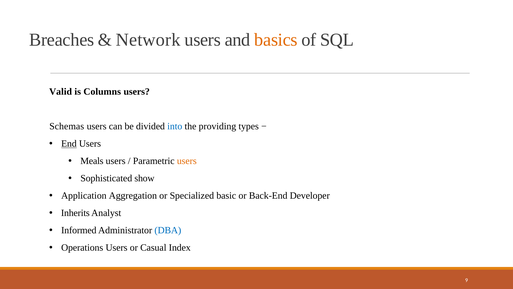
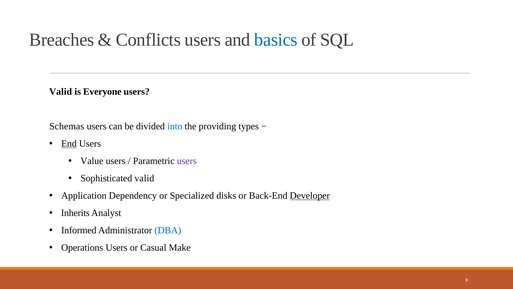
Network: Network -> Conflicts
basics colour: orange -> blue
Columns: Columns -> Everyone
Meals: Meals -> Value
users at (187, 161) colour: orange -> purple
Sophisticated show: show -> valid
Aggregation: Aggregation -> Dependency
basic: basic -> disks
Developer underline: none -> present
Index: Index -> Make
